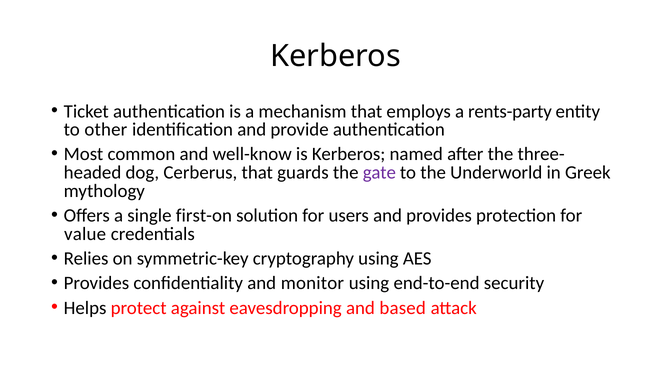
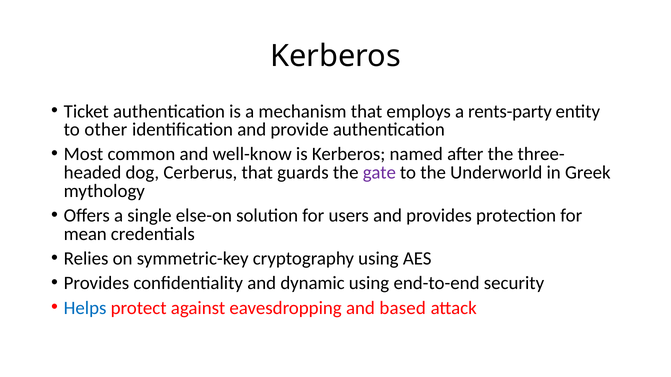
first-on: first-on -> else-on
value: value -> mean
monitor: monitor -> dynamic
Helps colour: black -> blue
